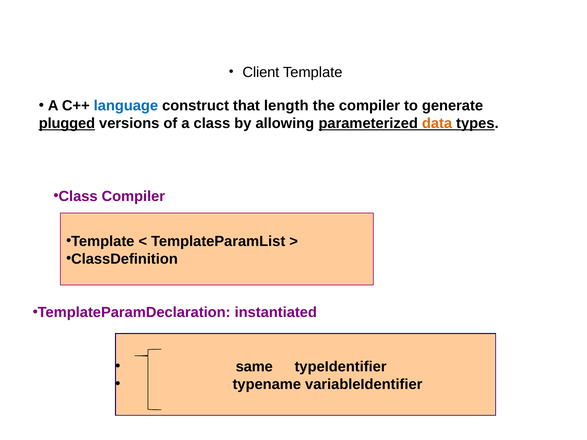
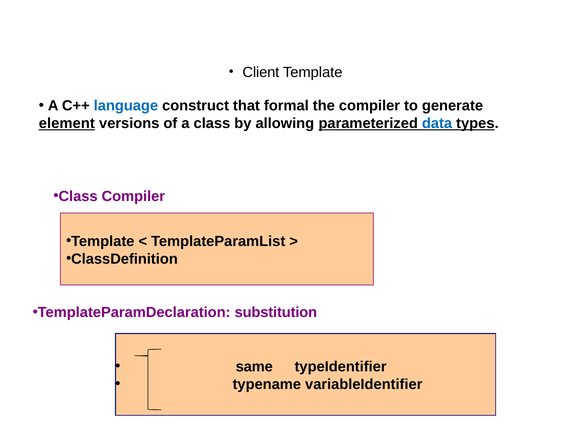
length: length -> formal
plugged: plugged -> element
data colour: orange -> blue
instantiated: instantiated -> substitution
